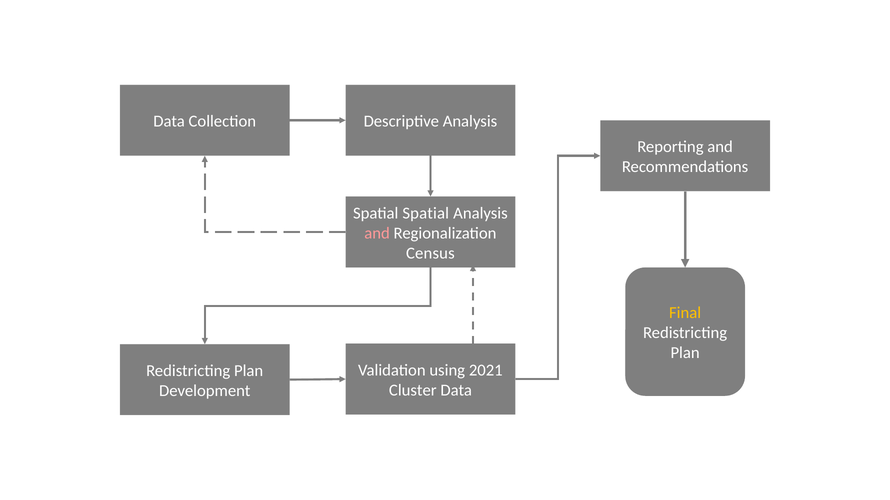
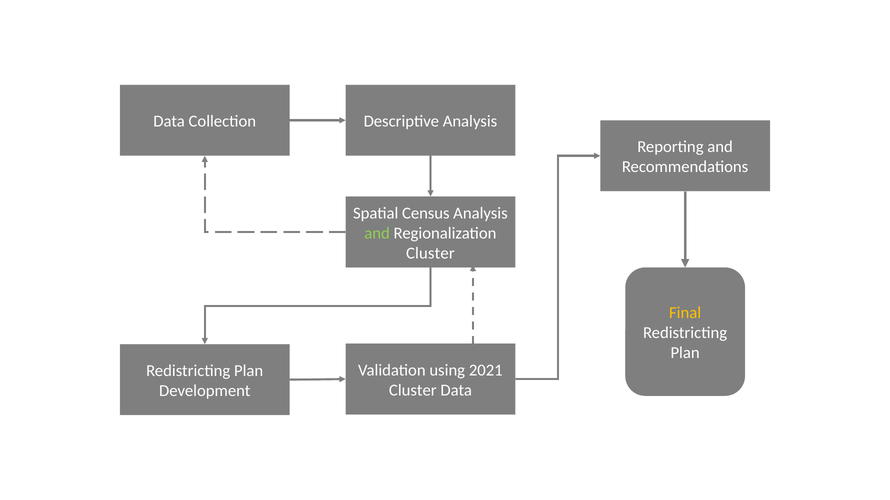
Spatial Spatial: Spatial -> Census
and at (377, 233) colour: pink -> light green
Census at (430, 253): Census -> Cluster
